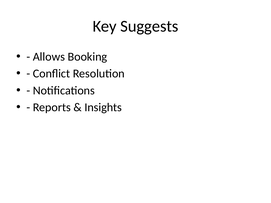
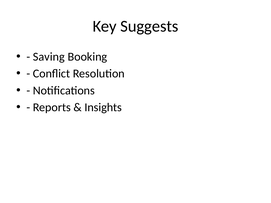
Allows: Allows -> Saving
